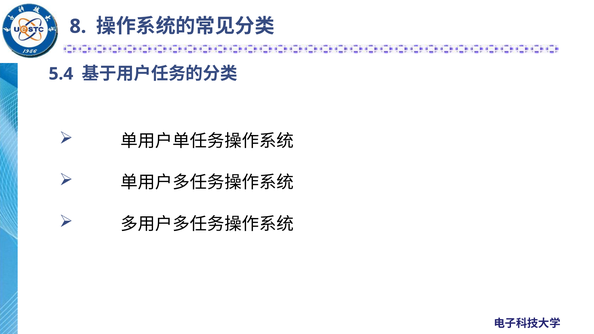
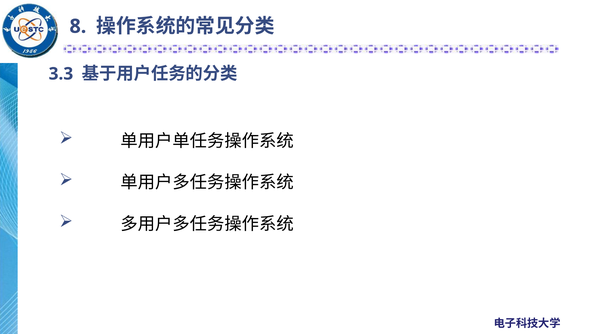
5.4: 5.4 -> 3.3
